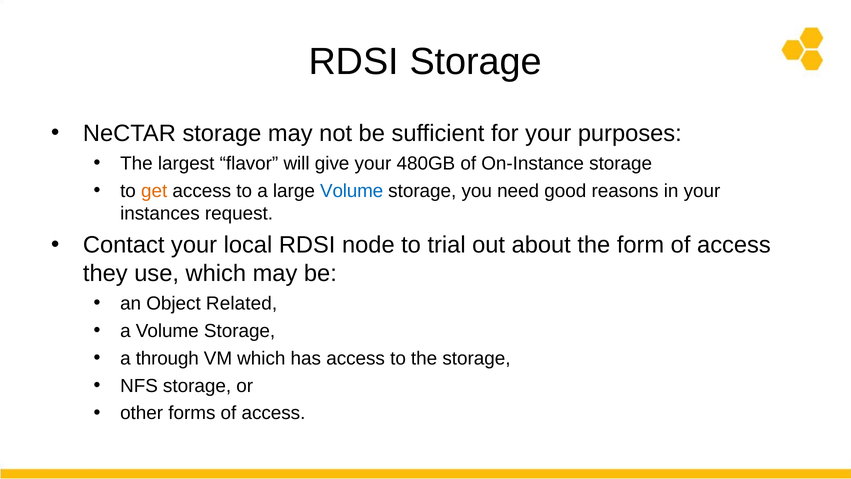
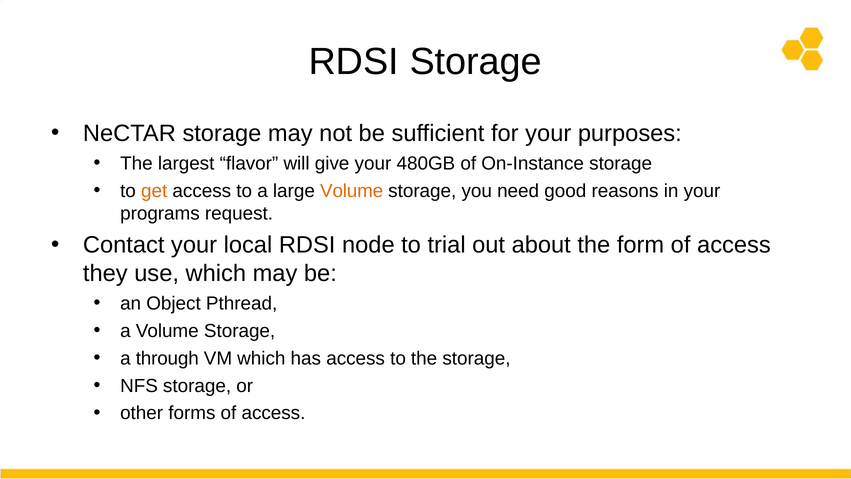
Volume at (352, 191) colour: blue -> orange
instances: instances -> programs
Related: Related -> Pthread
